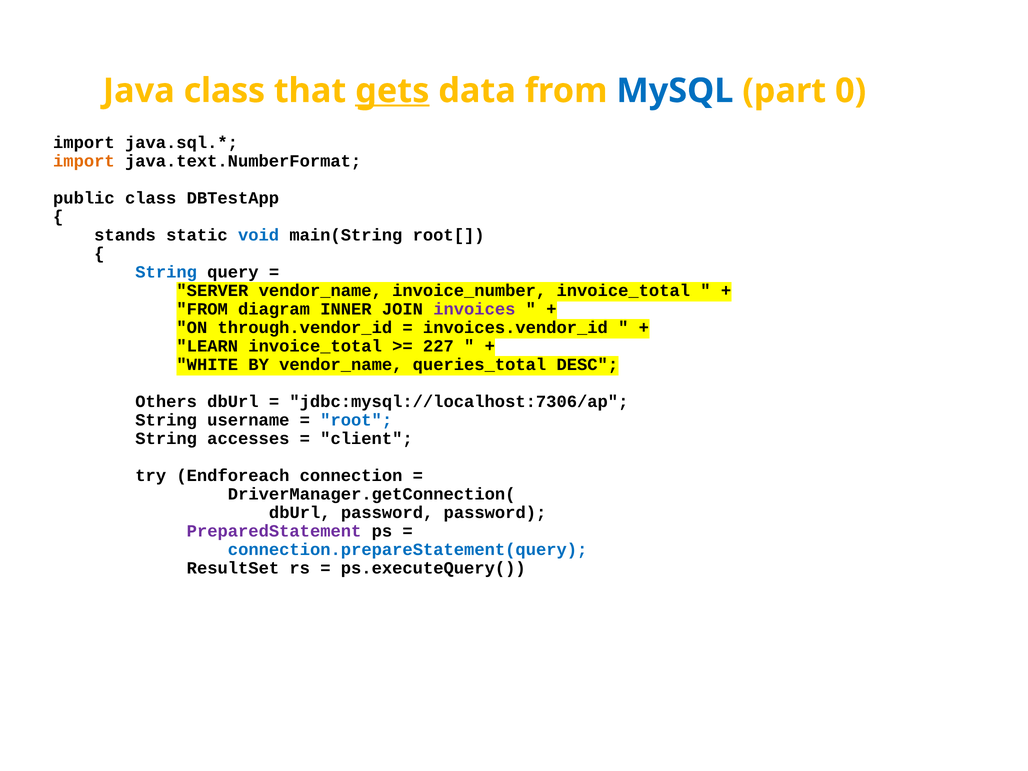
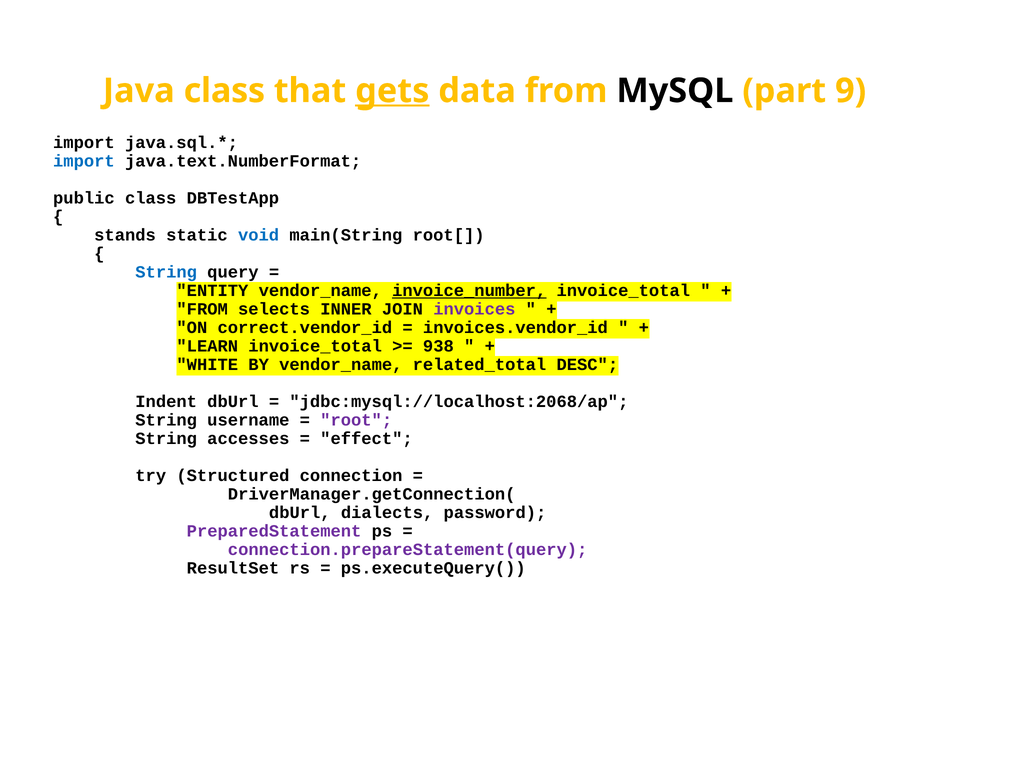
MySQL colour: blue -> black
0: 0 -> 9
import at (84, 161) colour: orange -> blue
SERVER: SERVER -> ENTITY
invoice_number underline: none -> present
diagram: diagram -> selects
through.vendor_id: through.vendor_id -> correct.vendor_id
227: 227 -> 938
queries_total: queries_total -> related_total
Others: Others -> Indent
jdbc:mysql://localhost:7306/ap: jdbc:mysql://localhost:7306/ap -> jdbc:mysql://localhost:2068/ap
root colour: blue -> purple
client: client -> effect
Endforeach: Endforeach -> Structured
dbUrl password: password -> dialects
connection.prepareStatement(query colour: blue -> purple
